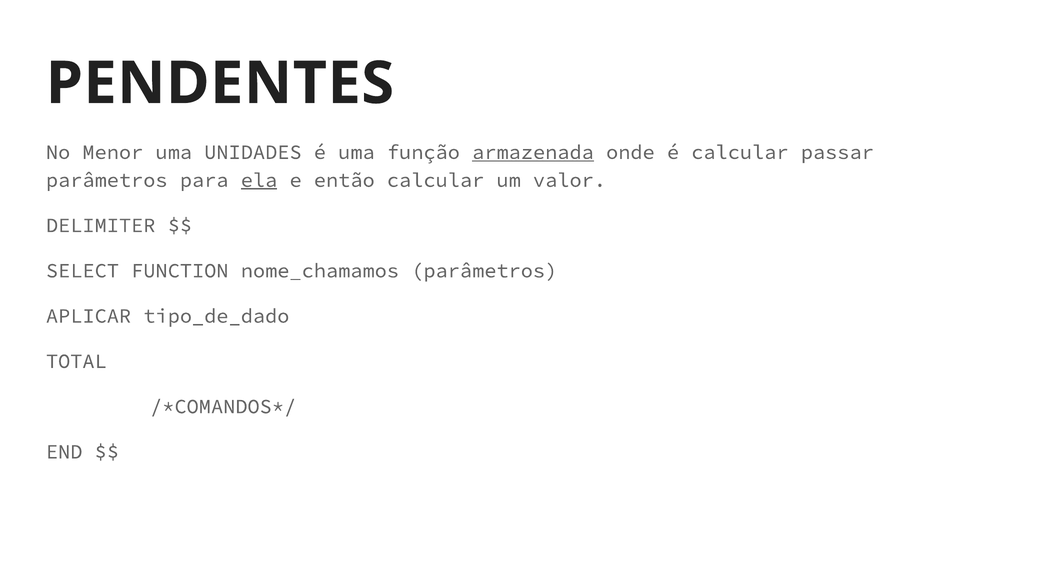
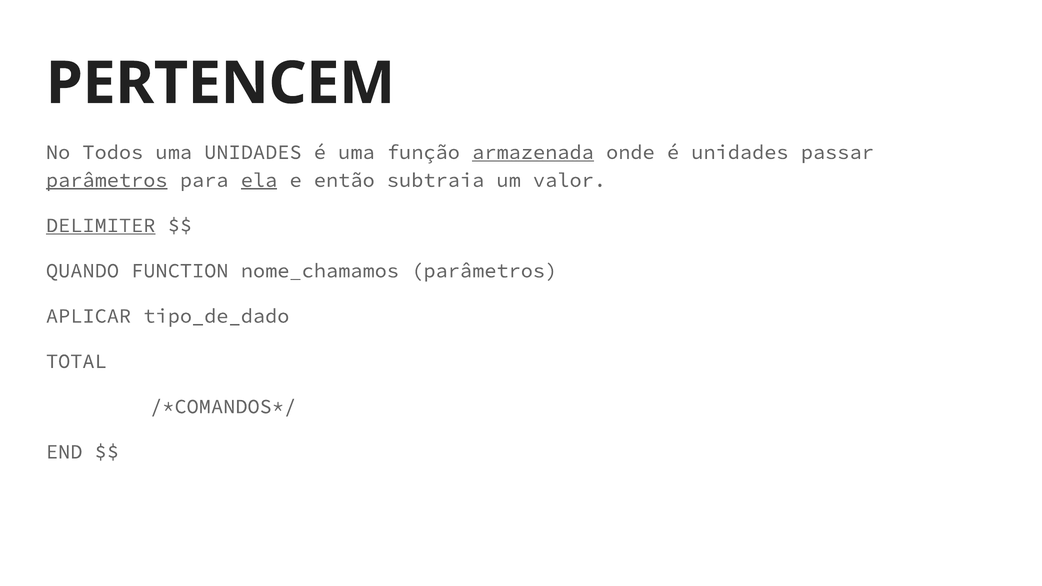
PENDENTES: PENDENTES -> PERTENCEM
Menor: Menor -> Todos
é calcular: calcular -> unidades
parâmetros at (107, 180) underline: none -> present
então calcular: calcular -> subtraia
DELIMITER underline: none -> present
SELECT: SELECT -> QUANDO
